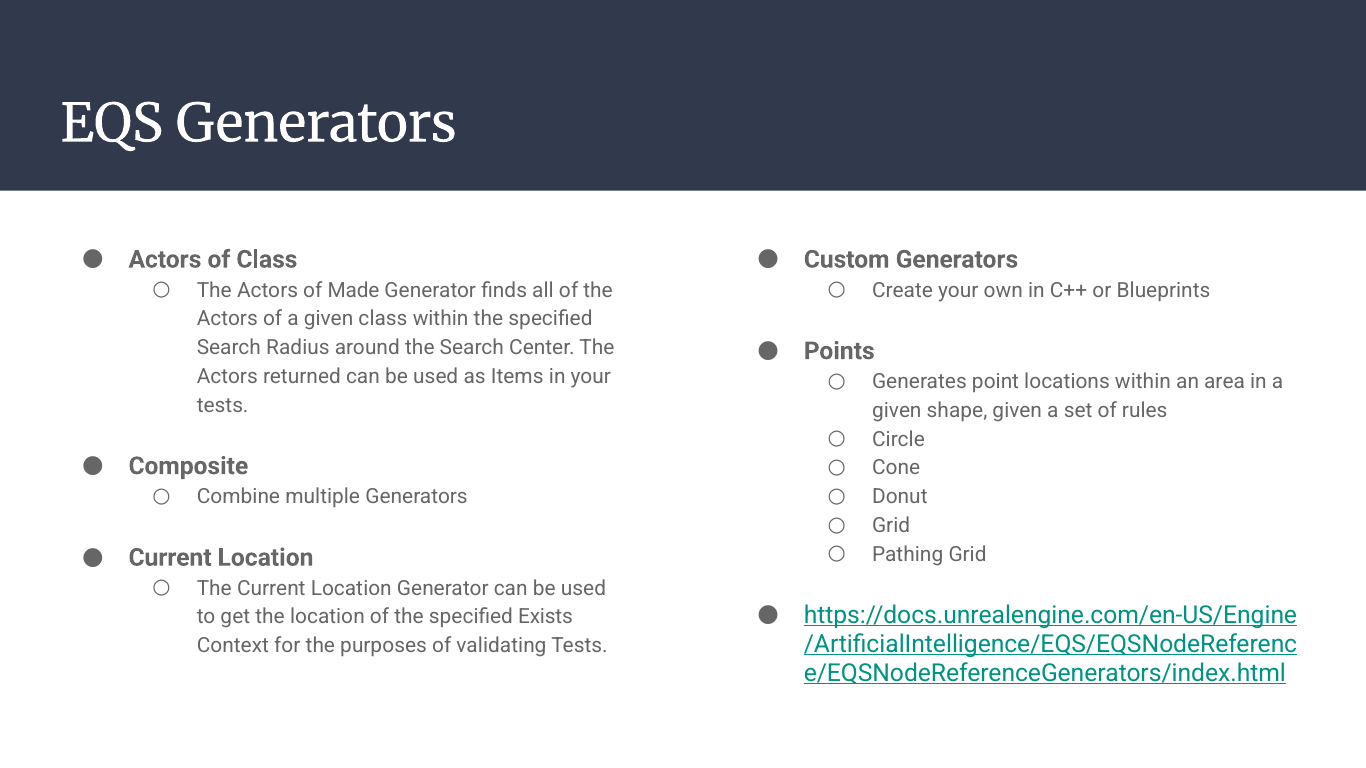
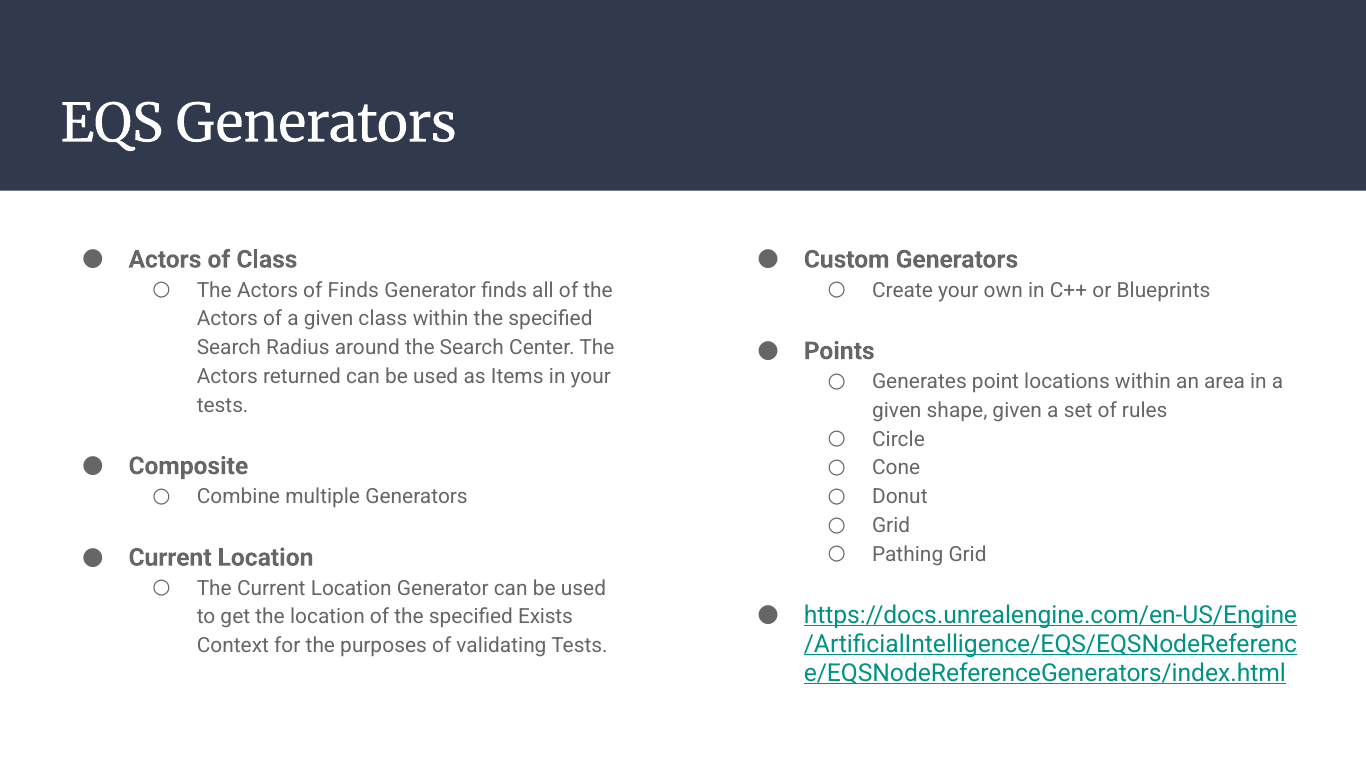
of Made: Made -> Finds
